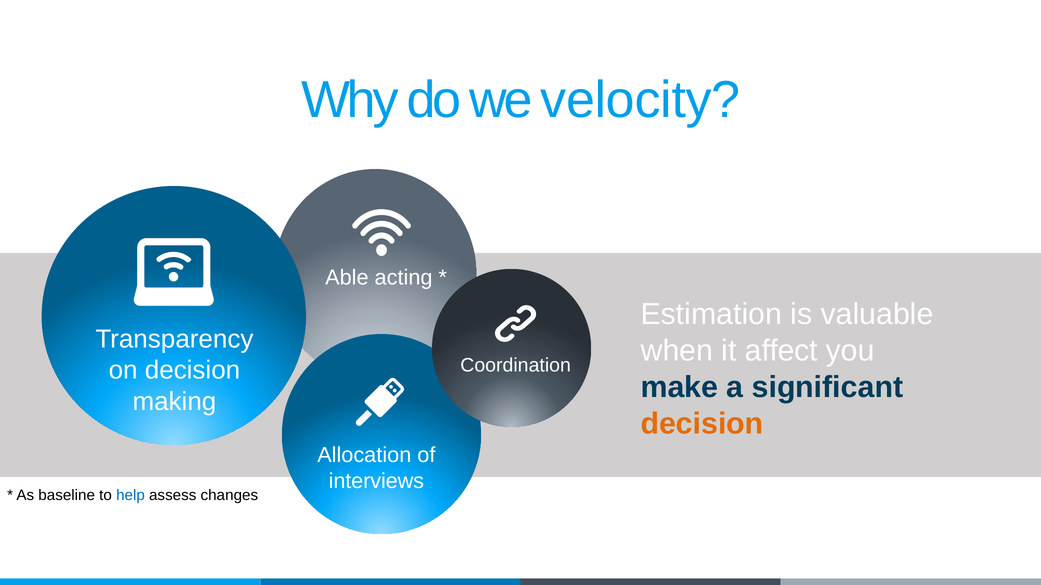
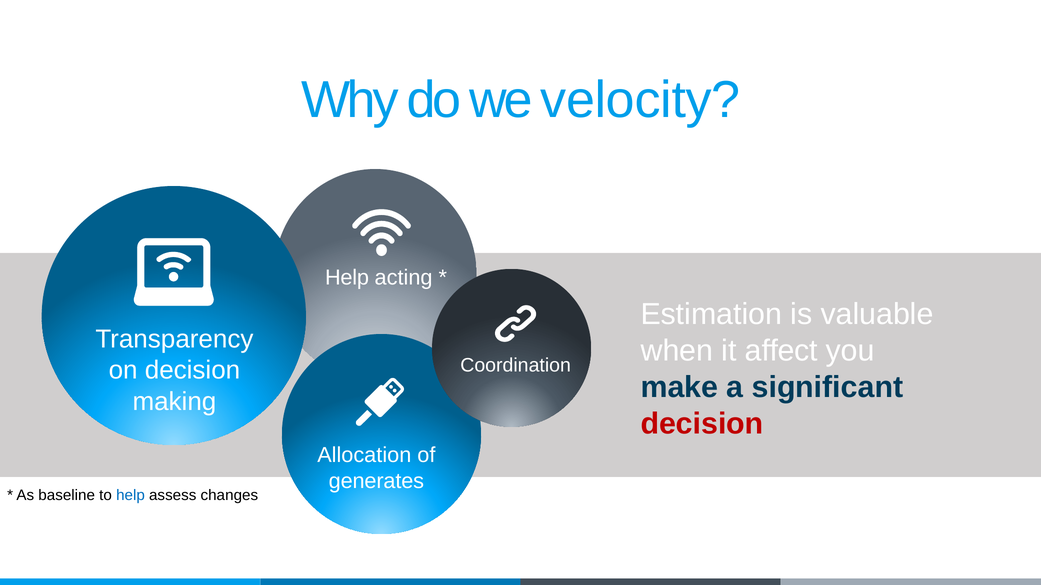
Able at (347, 278): Able -> Help
decision at (702, 424) colour: orange -> red
interviews: interviews -> generates
